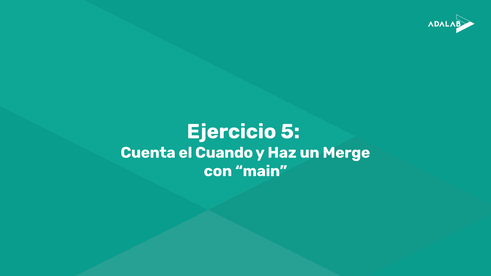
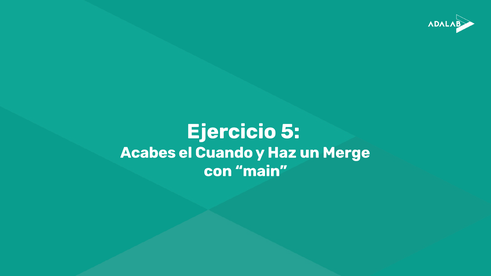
Cuenta: Cuenta -> Acabes
